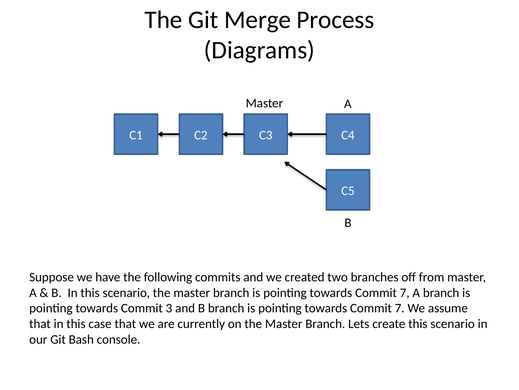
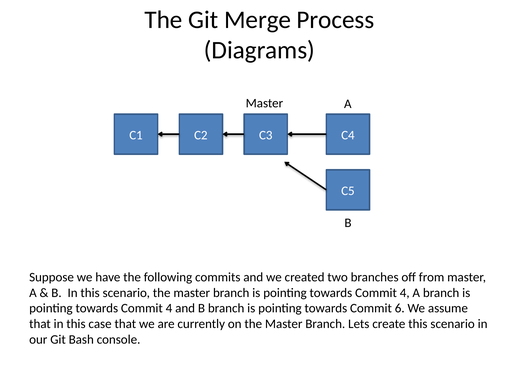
7 at (405, 292): 7 -> 4
3 at (169, 308): 3 -> 4
7 at (400, 308): 7 -> 6
